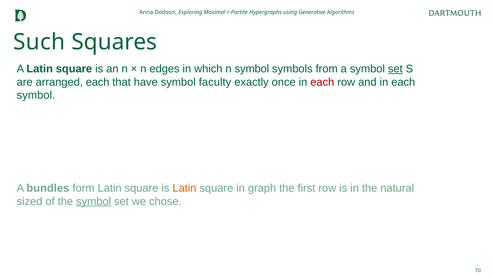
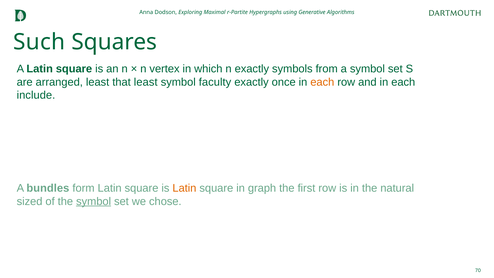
edges: edges -> vertex
n symbol: symbol -> exactly
set at (395, 69) underline: present -> none
arranged each: each -> least
that have: have -> least
each at (322, 82) colour: red -> orange
symbol at (36, 95): symbol -> include
